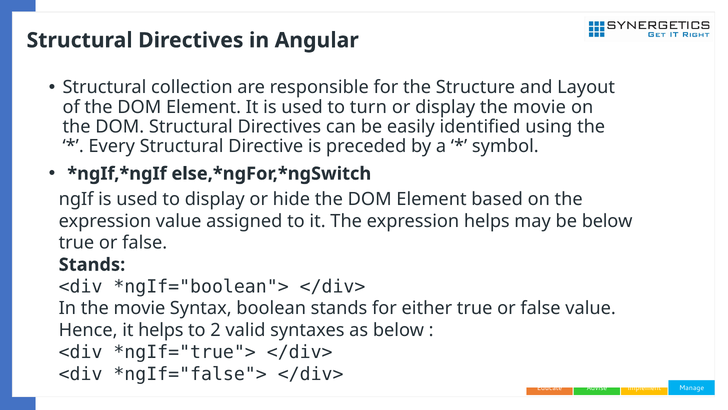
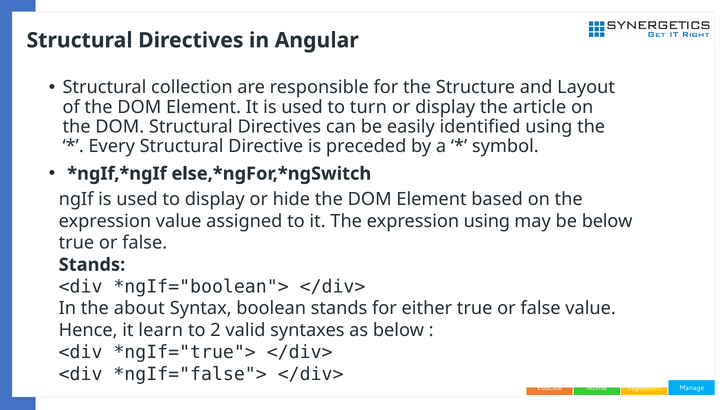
display the movie: movie -> article
expression helps: helps -> using
In the movie: movie -> about
it helps: helps -> learn
